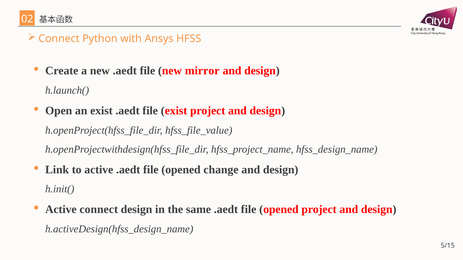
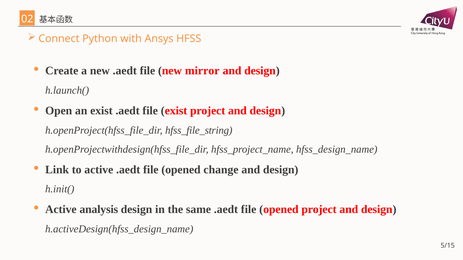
hfss_file_value: hfss_file_value -> hfss_file_string
Active connect: connect -> analysis
